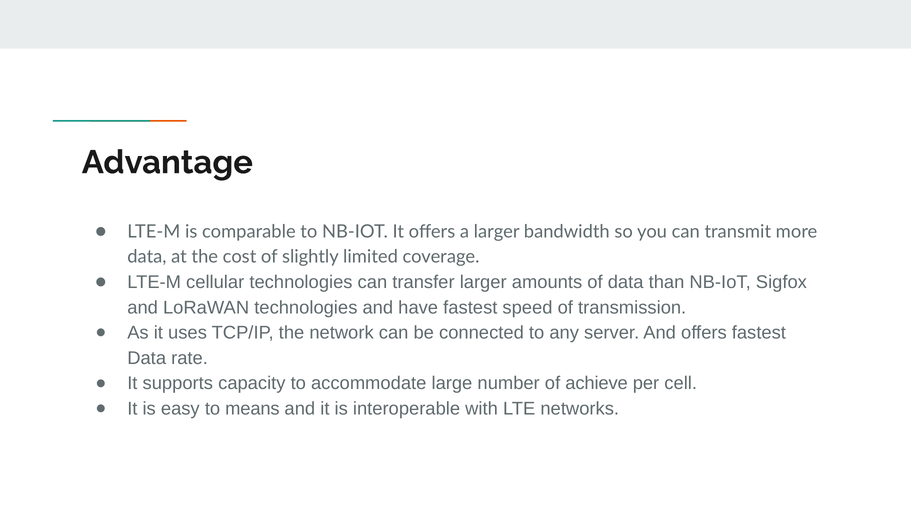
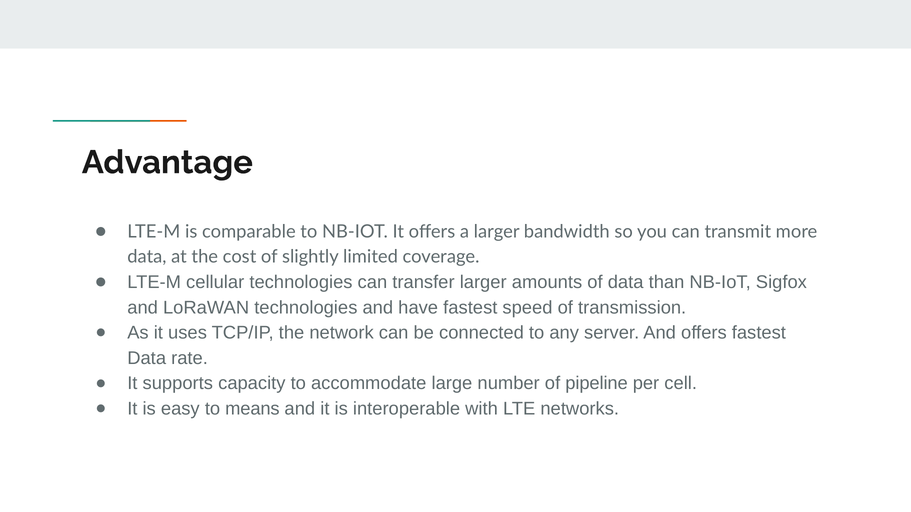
achieve: achieve -> pipeline
